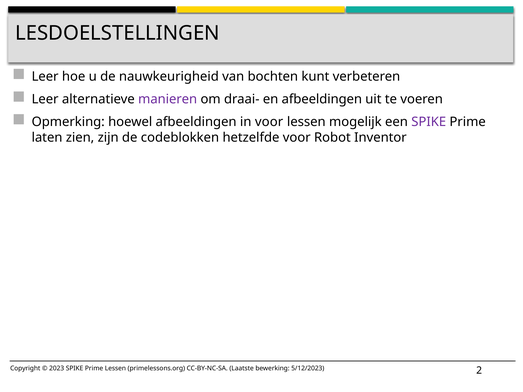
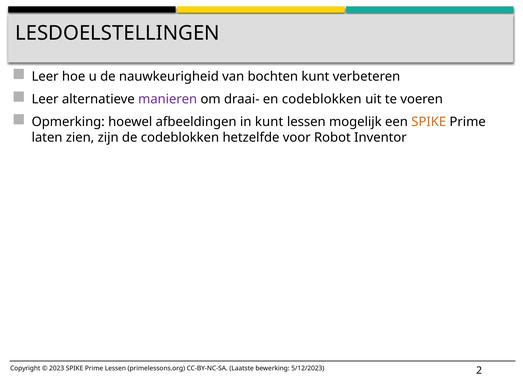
en afbeeldingen: afbeeldingen -> codeblokken
in voor: voor -> kunt
SPIKE at (429, 122) colour: purple -> orange
